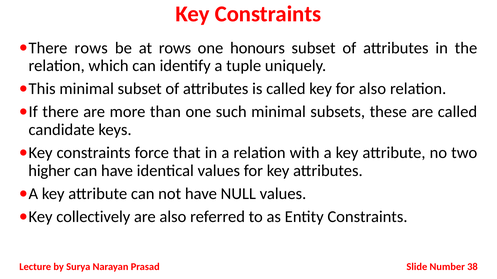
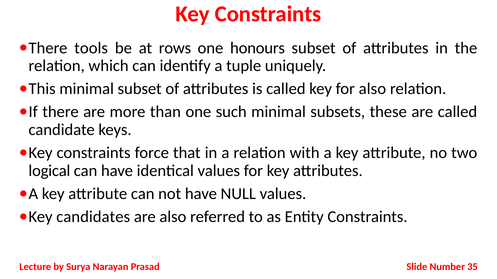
rows at (91, 48): rows -> tools
higher: higher -> logical
collectively: collectively -> candidates
38: 38 -> 35
